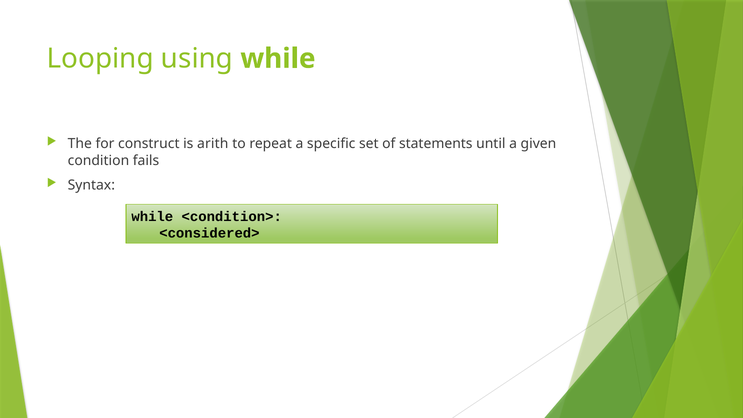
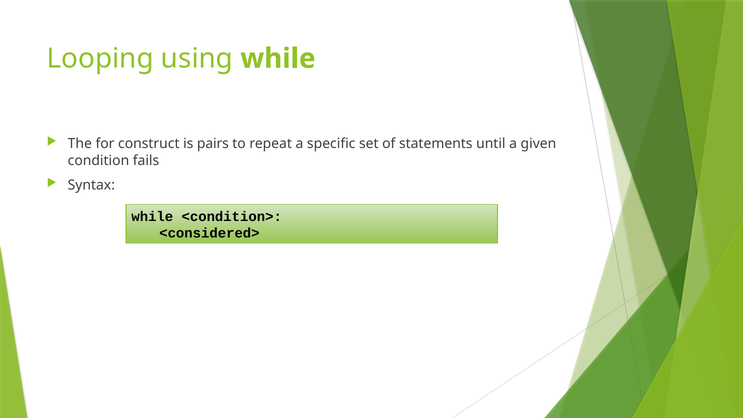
arith: arith -> pairs
